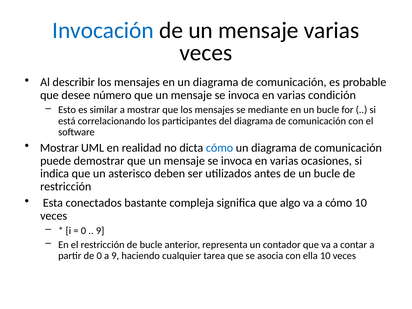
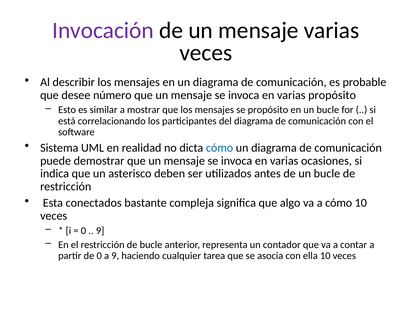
Invocación colour: blue -> purple
varias condición: condición -> propósito
se mediante: mediante -> propósito
Mostrar at (59, 148): Mostrar -> Sistema
